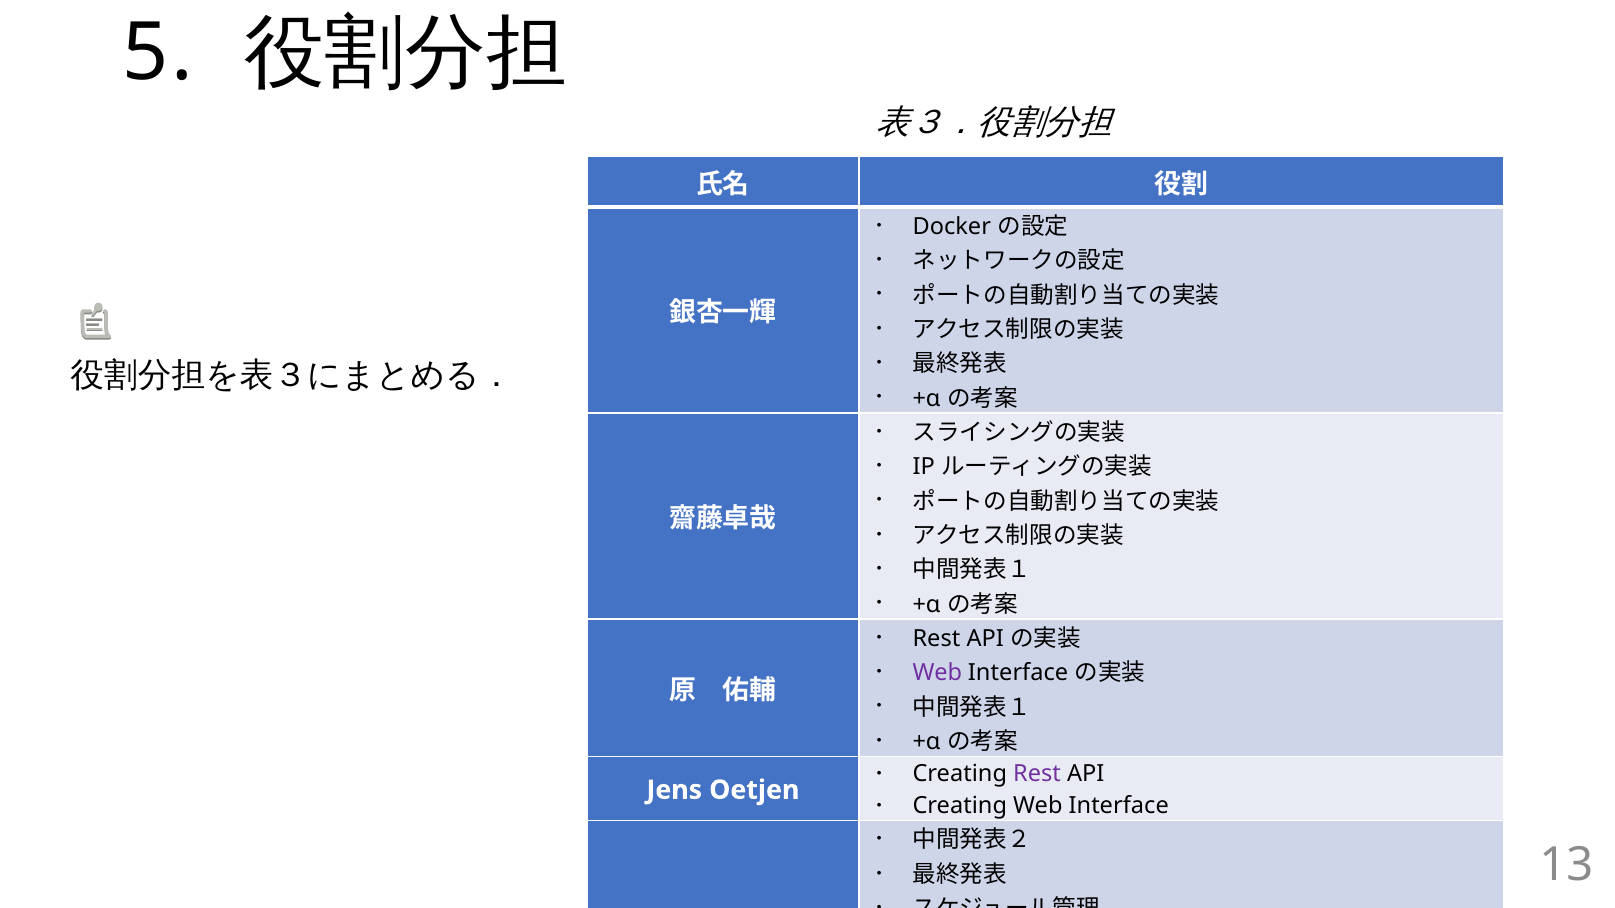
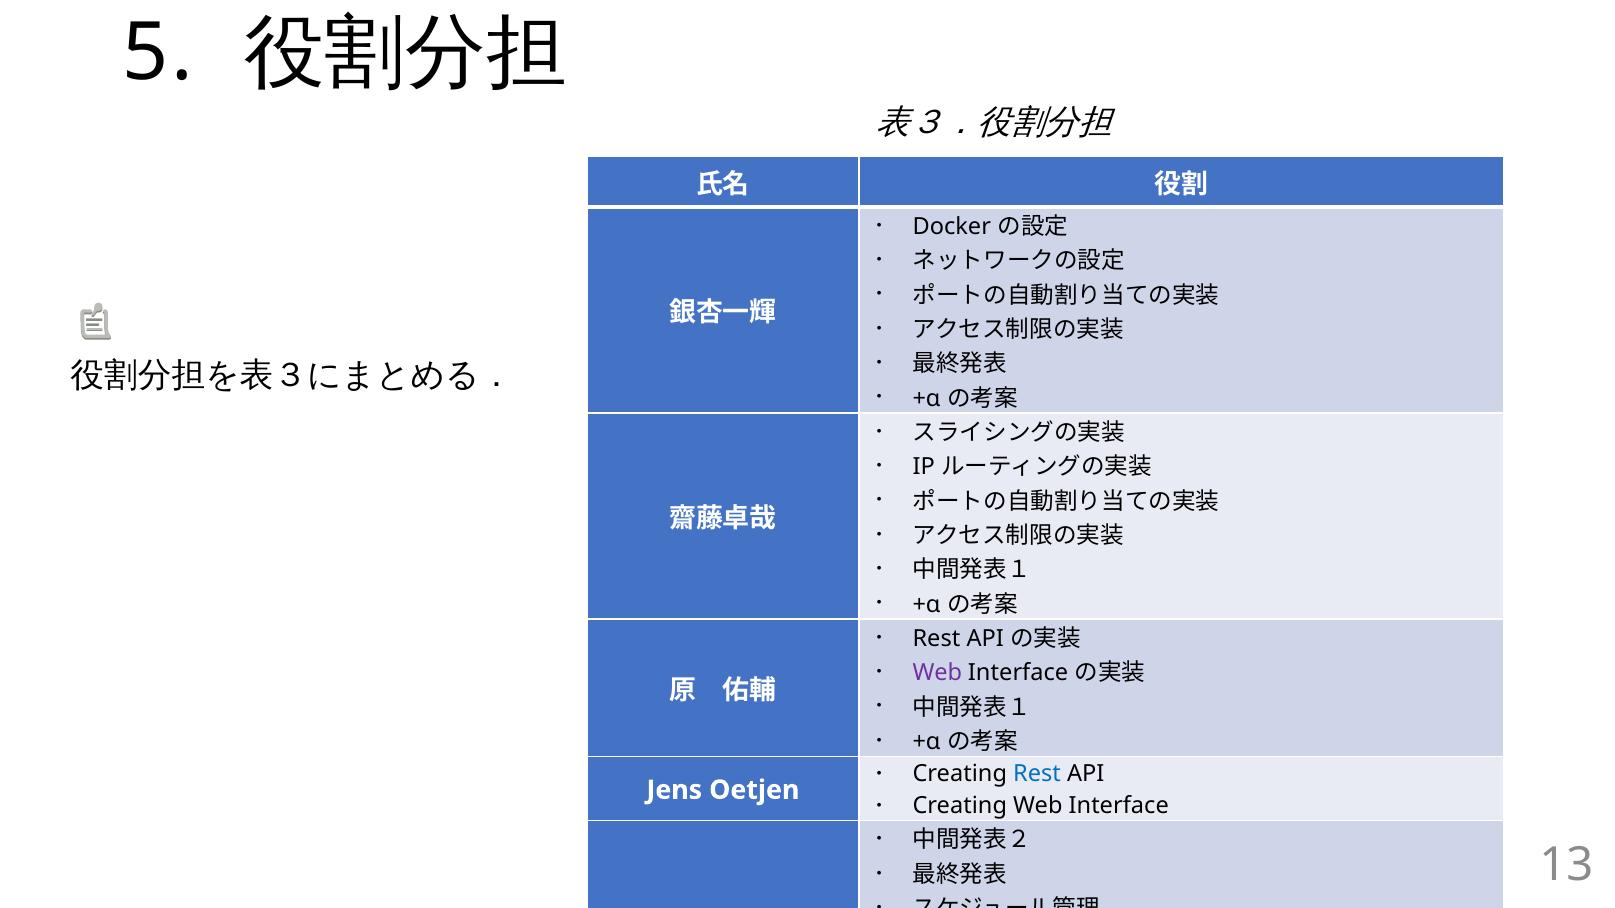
Rest at (1037, 774) colour: purple -> blue
